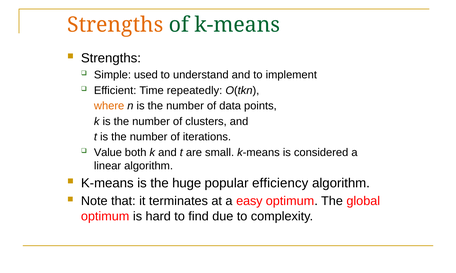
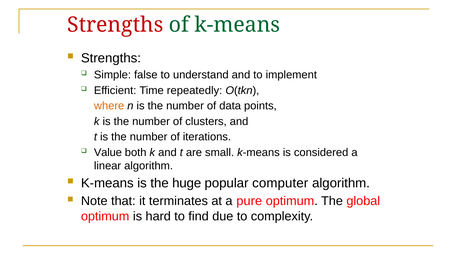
Strengths at (115, 25) colour: orange -> red
used: used -> false
efficiency: efficiency -> computer
easy: easy -> pure
